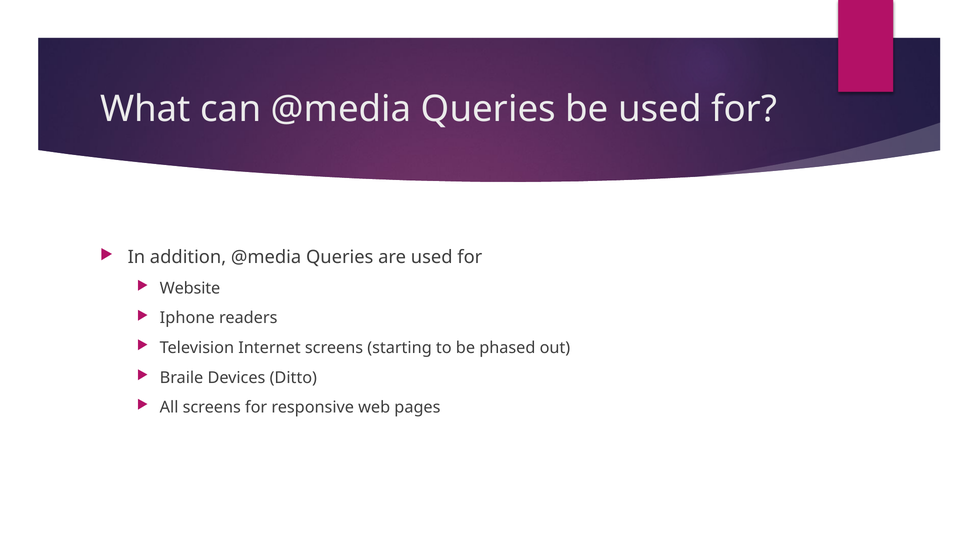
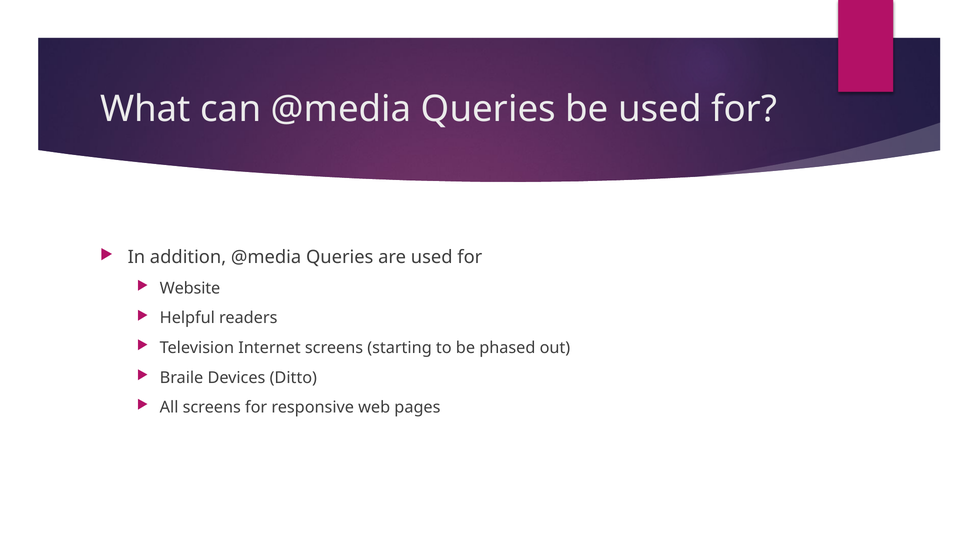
Iphone: Iphone -> Helpful
